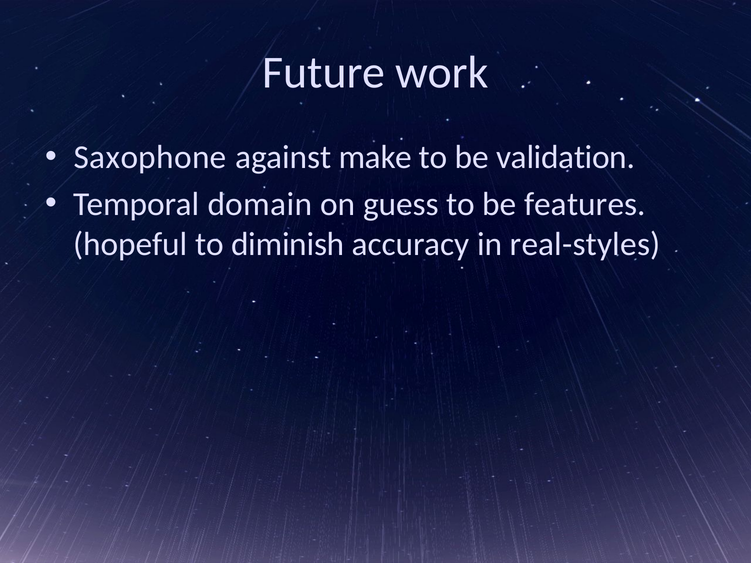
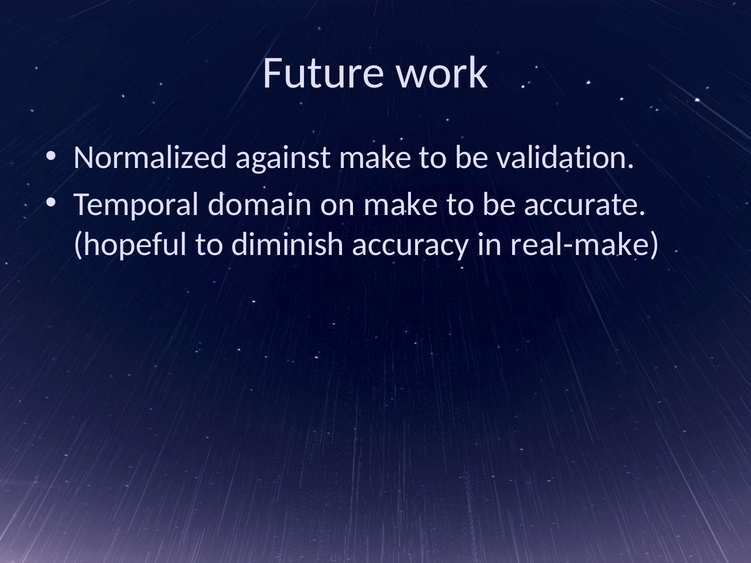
Saxophone: Saxophone -> Normalized
on guess: guess -> make
features: features -> accurate
real-styles: real-styles -> real-make
